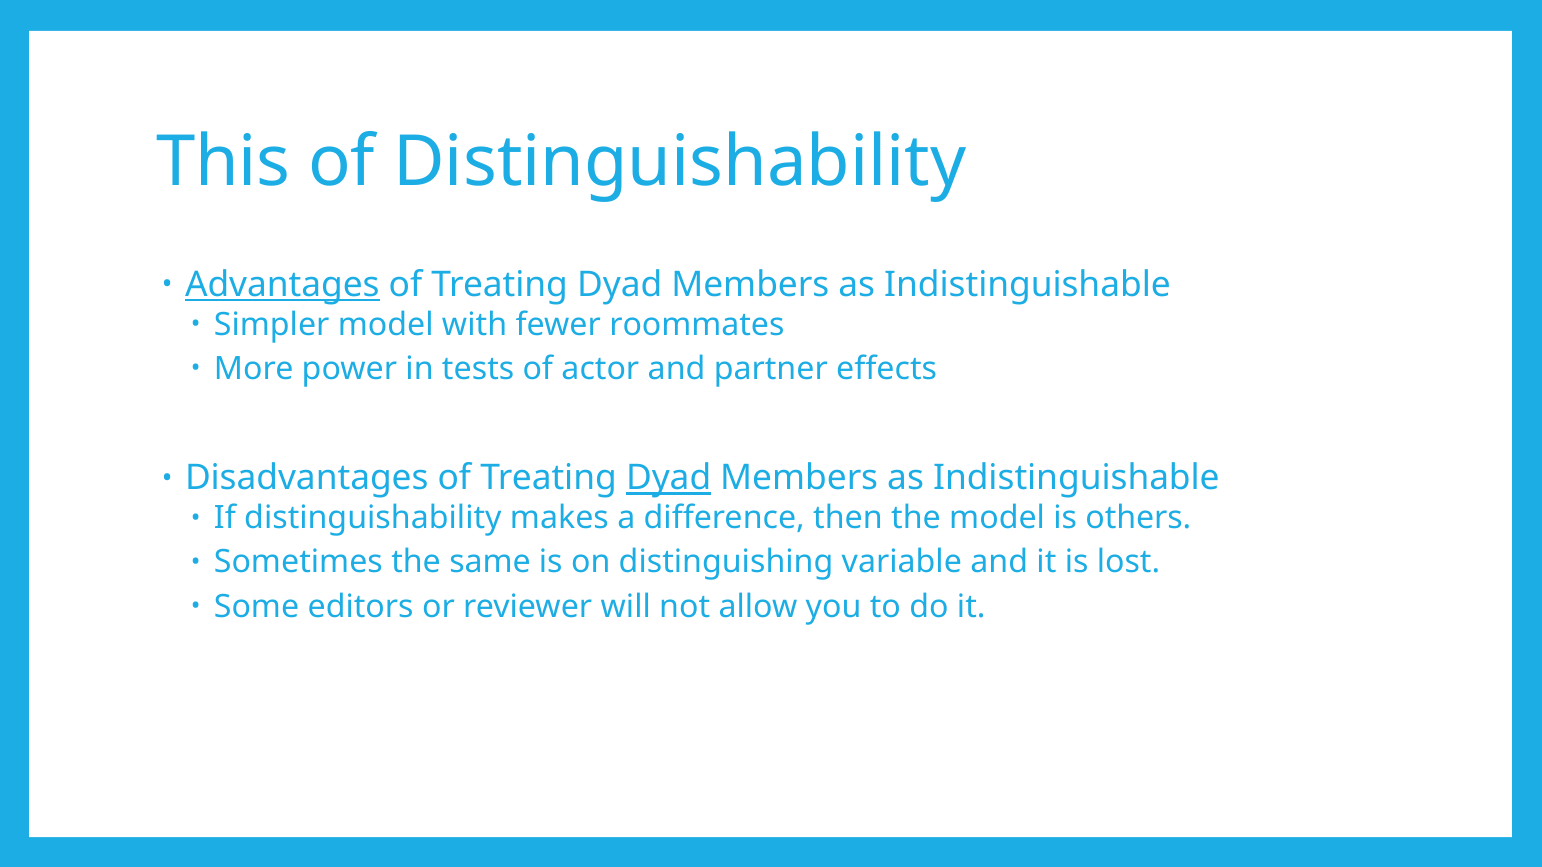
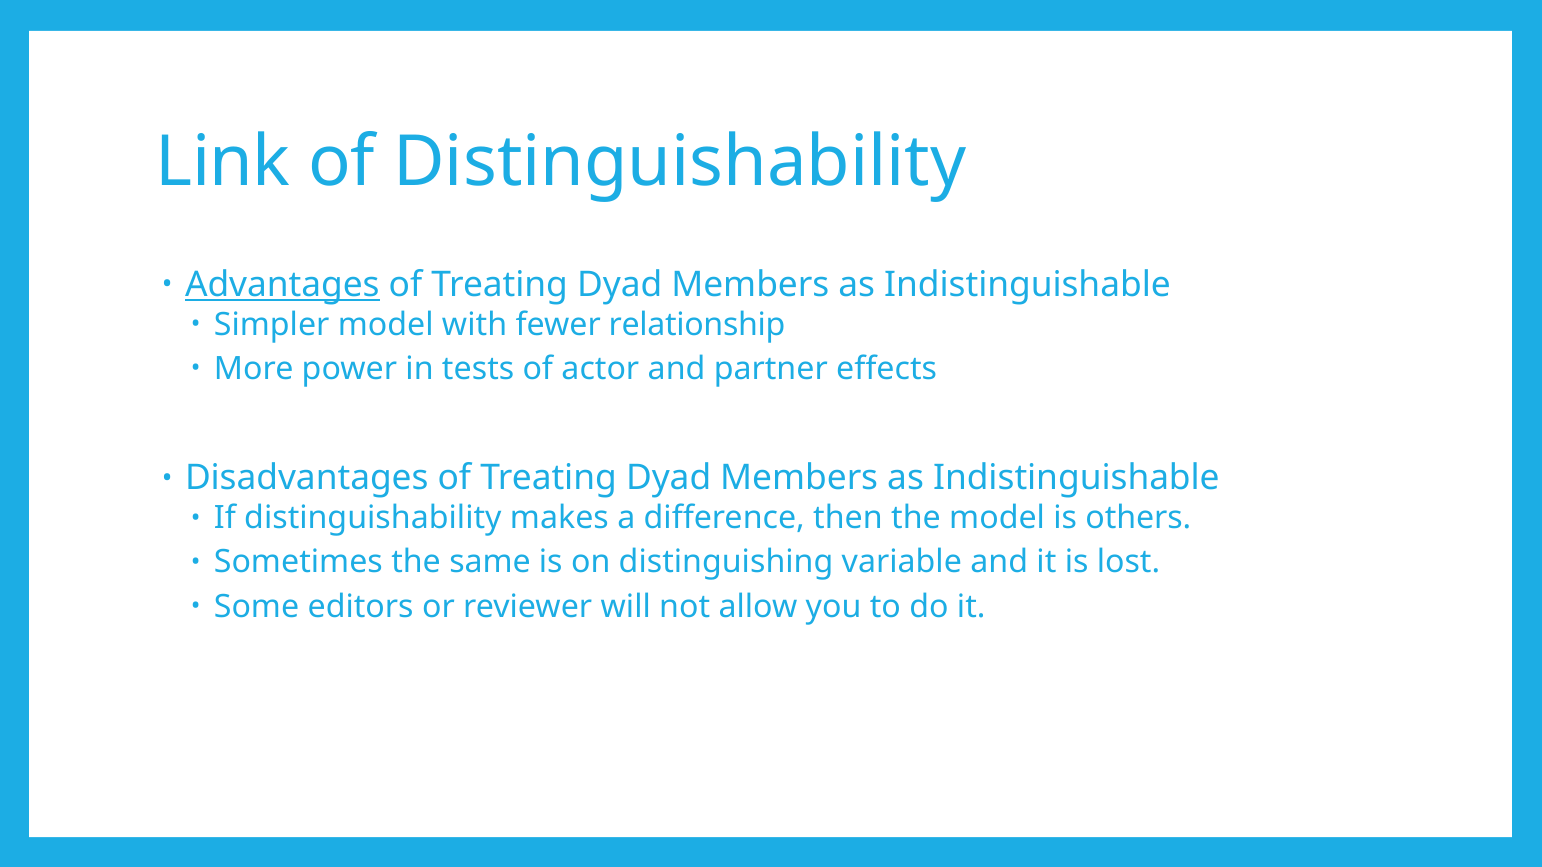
This: This -> Link
roommates: roommates -> relationship
Dyad at (669, 479) underline: present -> none
